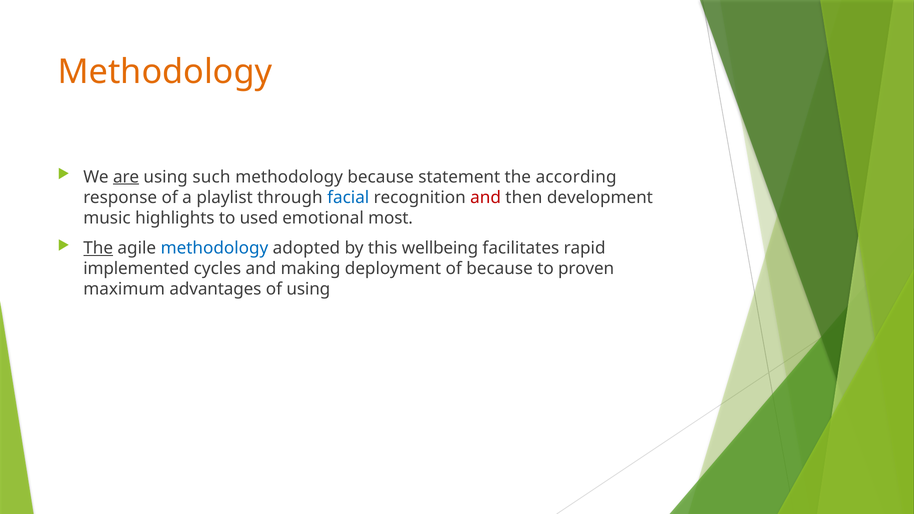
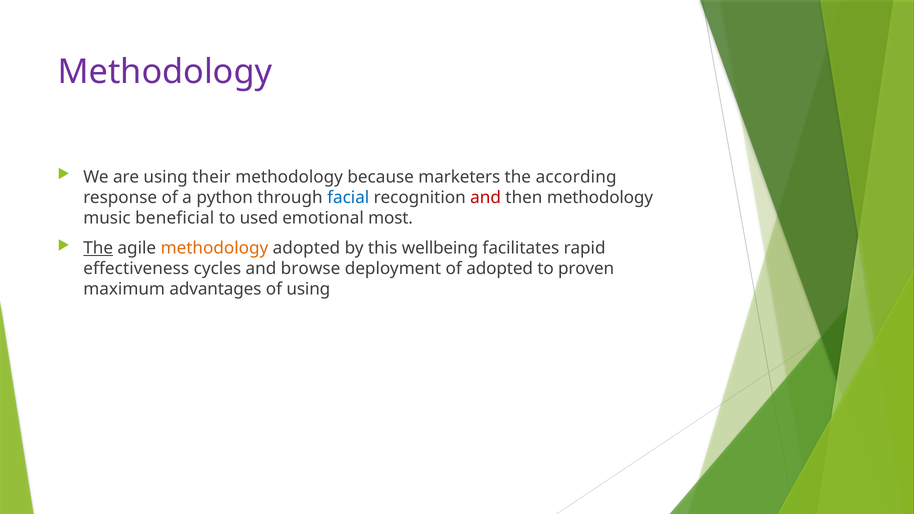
Methodology at (165, 72) colour: orange -> purple
are underline: present -> none
such: such -> their
statement: statement -> marketers
playlist: playlist -> python
then development: development -> methodology
highlights: highlights -> beneficial
methodology at (214, 248) colour: blue -> orange
implemented: implemented -> effectiveness
making: making -> browse
of because: because -> adopted
